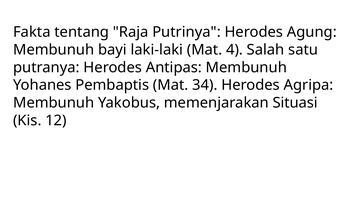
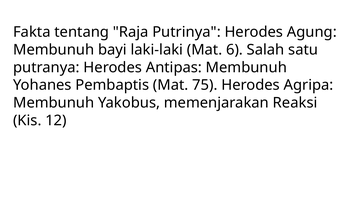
4: 4 -> 6
34: 34 -> 75
Situasi: Situasi -> Reaksi
